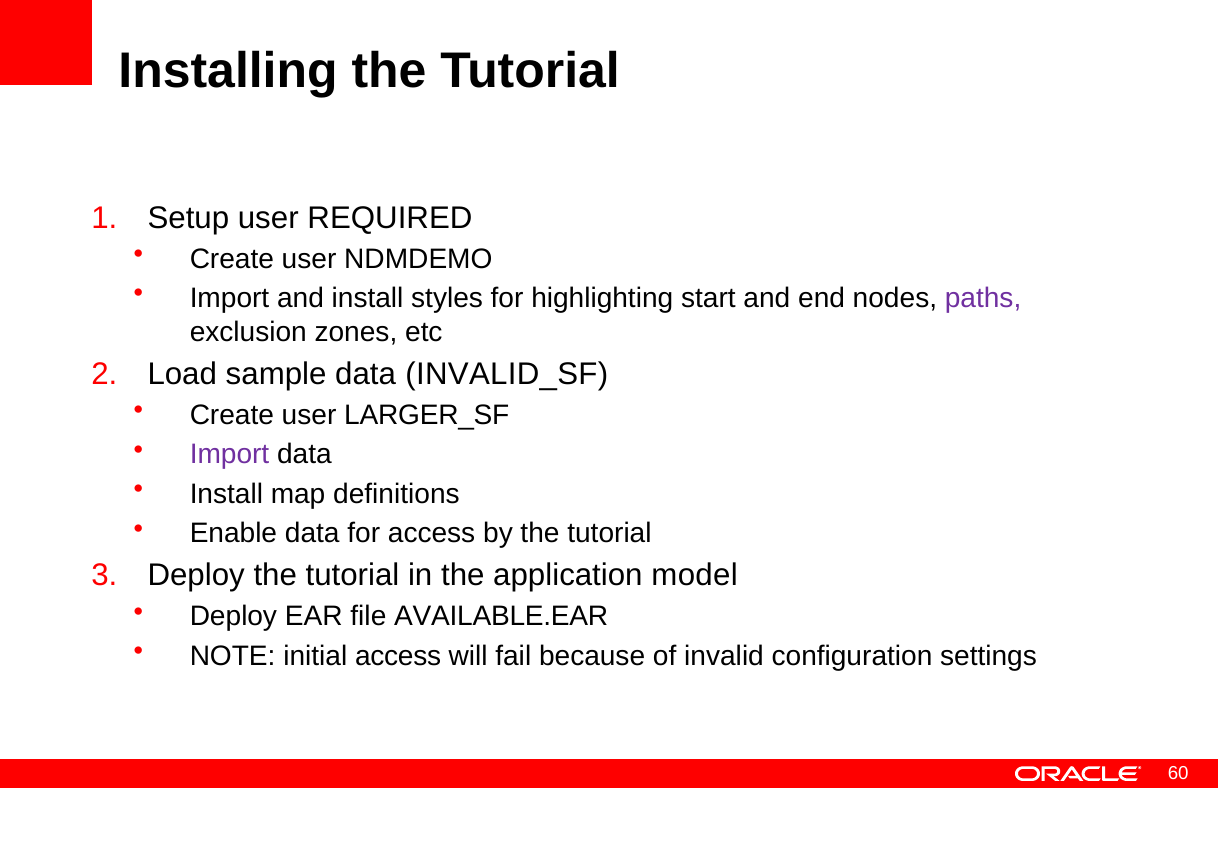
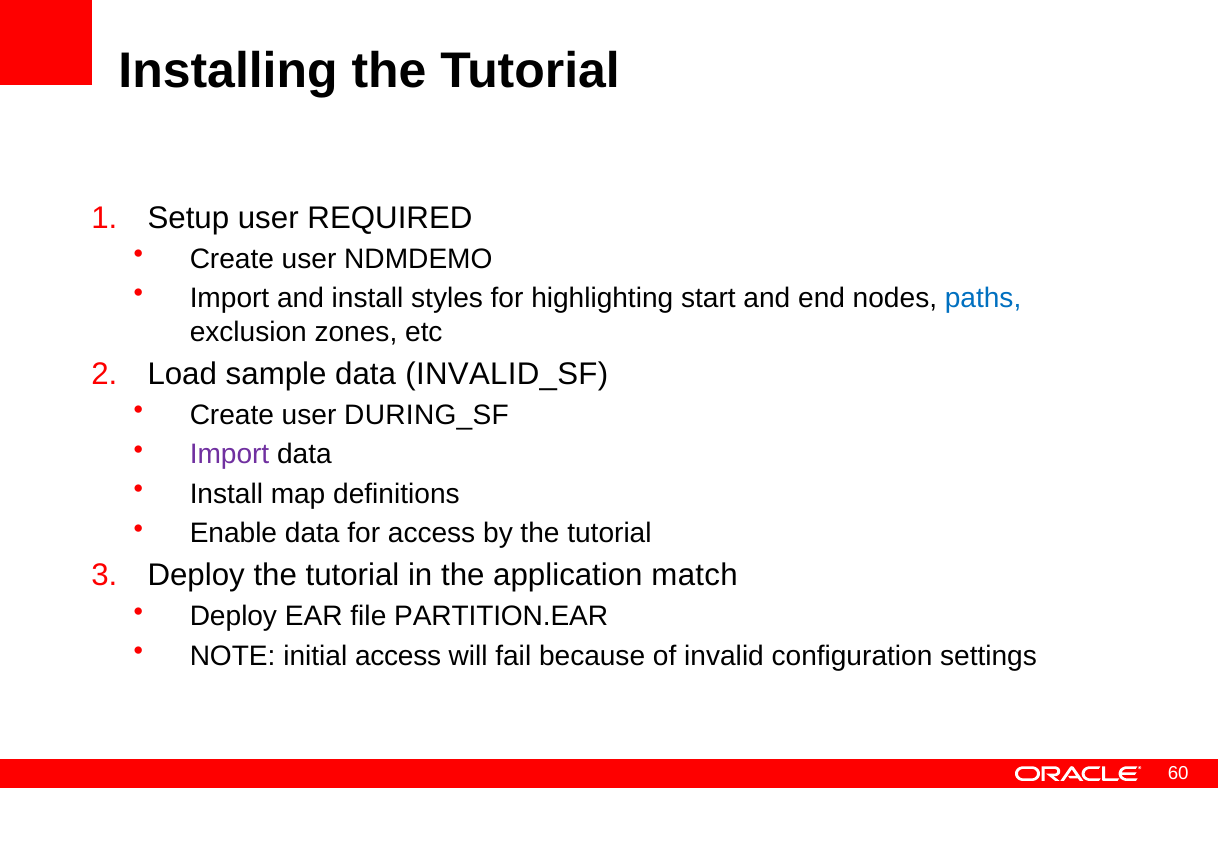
paths colour: purple -> blue
LARGER_SF: LARGER_SF -> DURING_SF
model: model -> match
AVAILABLE.EAR: AVAILABLE.EAR -> PARTITION.EAR
